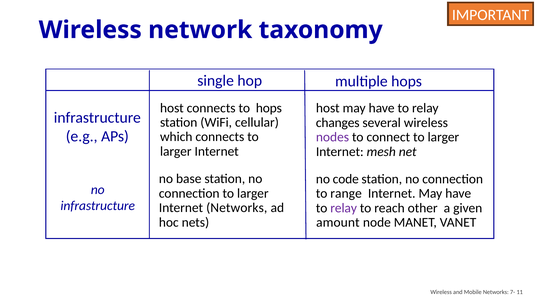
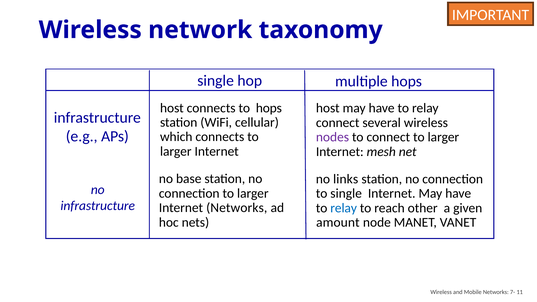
changes at (338, 123): changes -> connect
code: code -> links
to range: range -> single
relay at (344, 208) colour: purple -> blue
